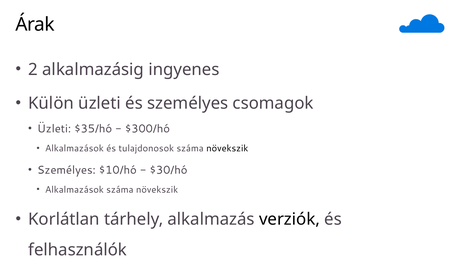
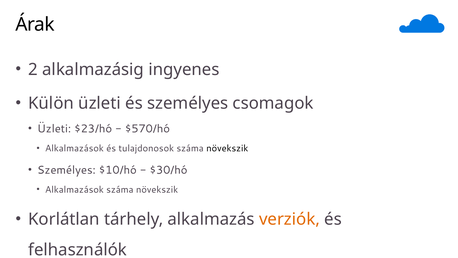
$35/hó: $35/hó -> $23/hó
$300/hó: $300/hó -> $570/hó
verziók colour: black -> orange
